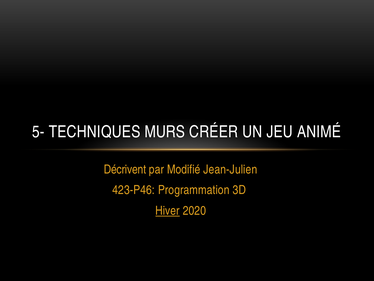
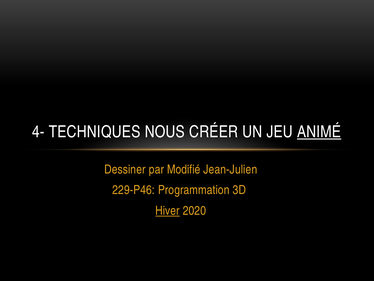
5-: 5- -> 4-
MURS: MURS -> NOUS
ANIMÉ underline: none -> present
Décrivent: Décrivent -> Dessiner
423-P46: 423-P46 -> 229-P46
